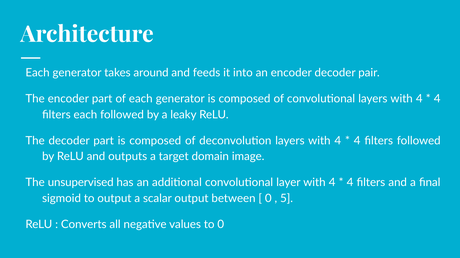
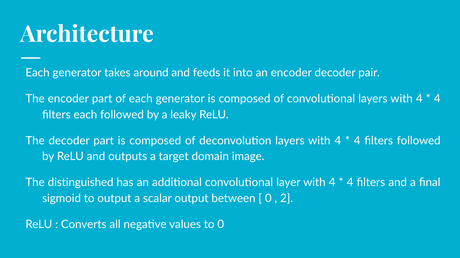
unsupervised: unsupervised -> distinguished
5: 5 -> 2
